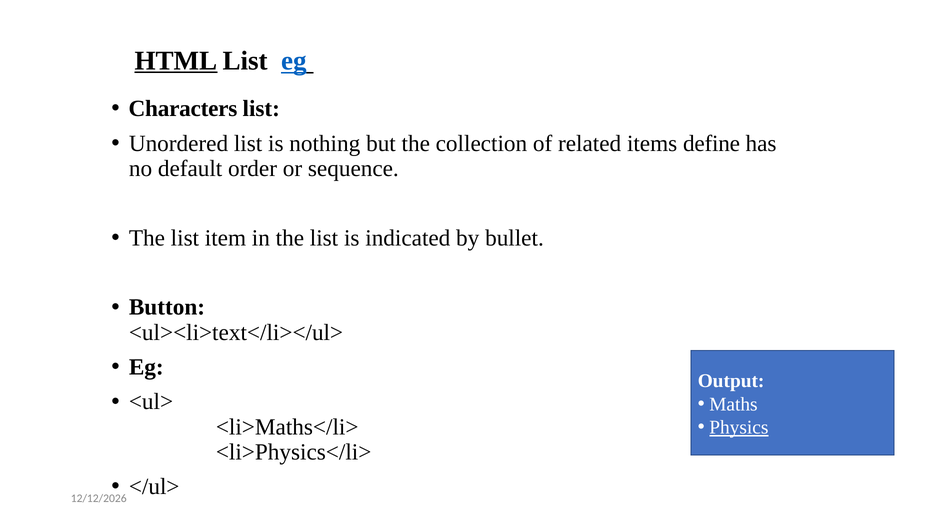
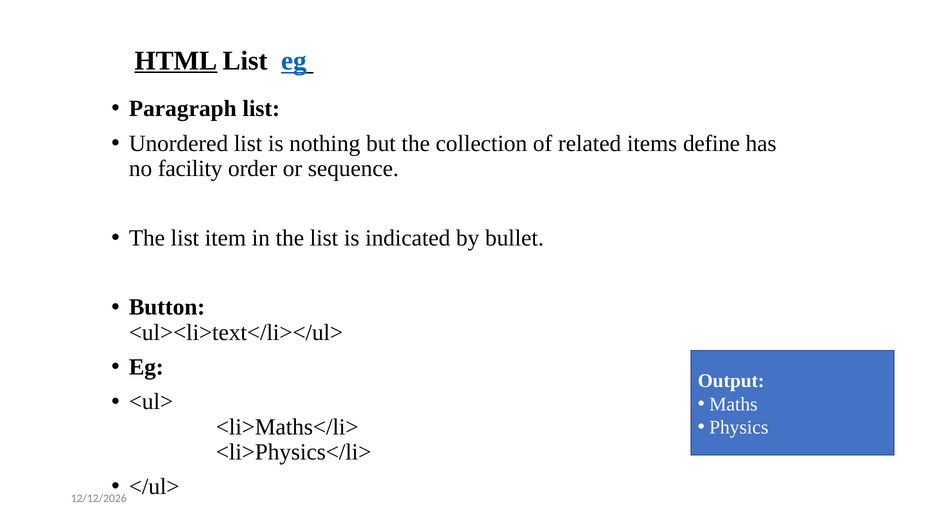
Characters: Characters -> Paragraph
default: default -> facility
Physics underline: present -> none
